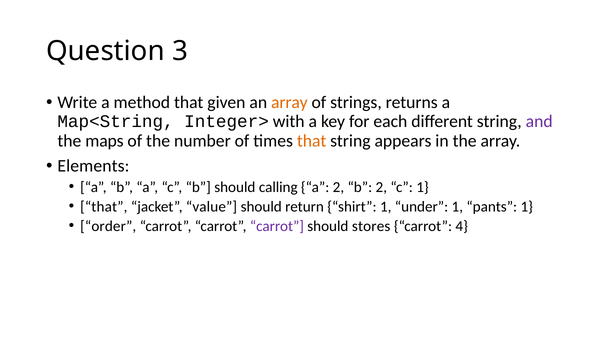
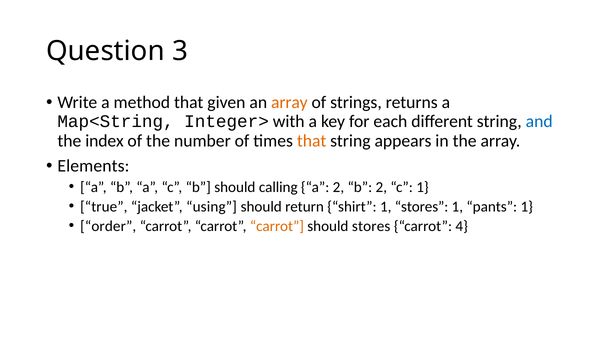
and colour: purple -> blue
maps: maps -> index
that at (104, 206): that -> true
value: value -> using
1 under: under -> stores
carrot at (277, 226) colour: purple -> orange
